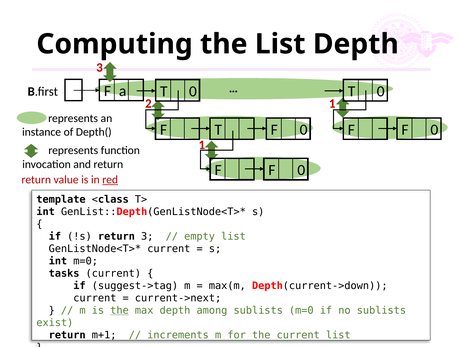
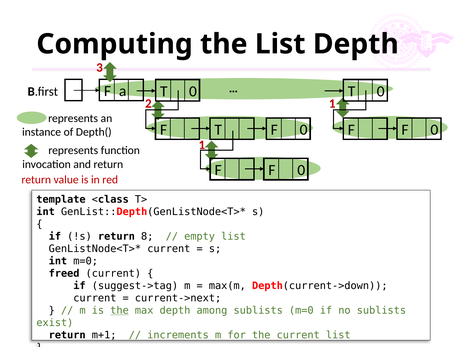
red underline: present -> none
return 3: 3 -> 8
tasks: tasks -> freed
